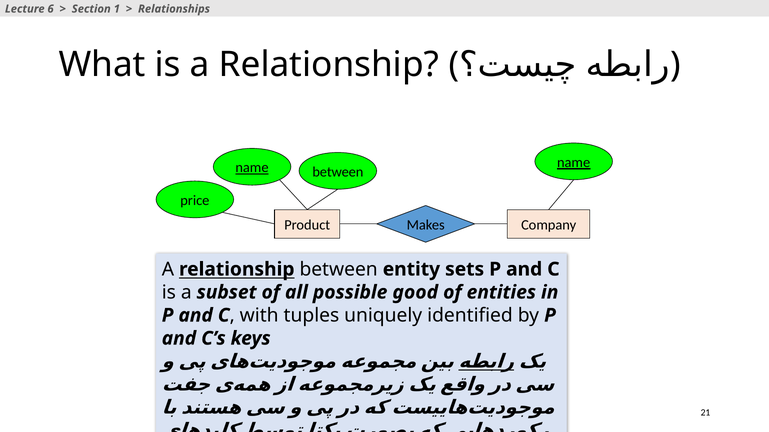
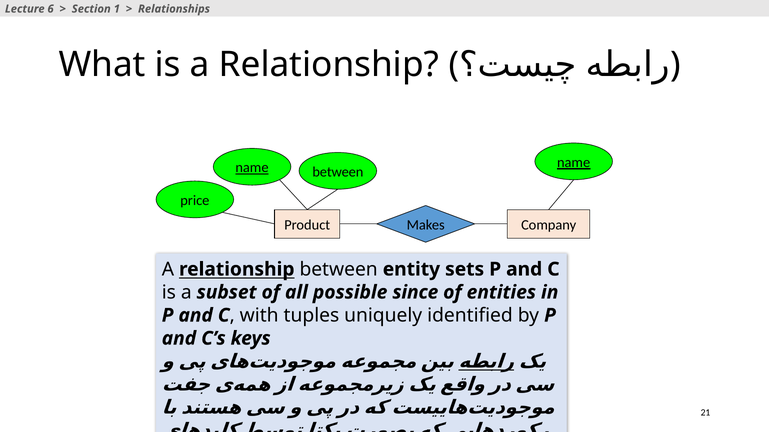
good: good -> since
